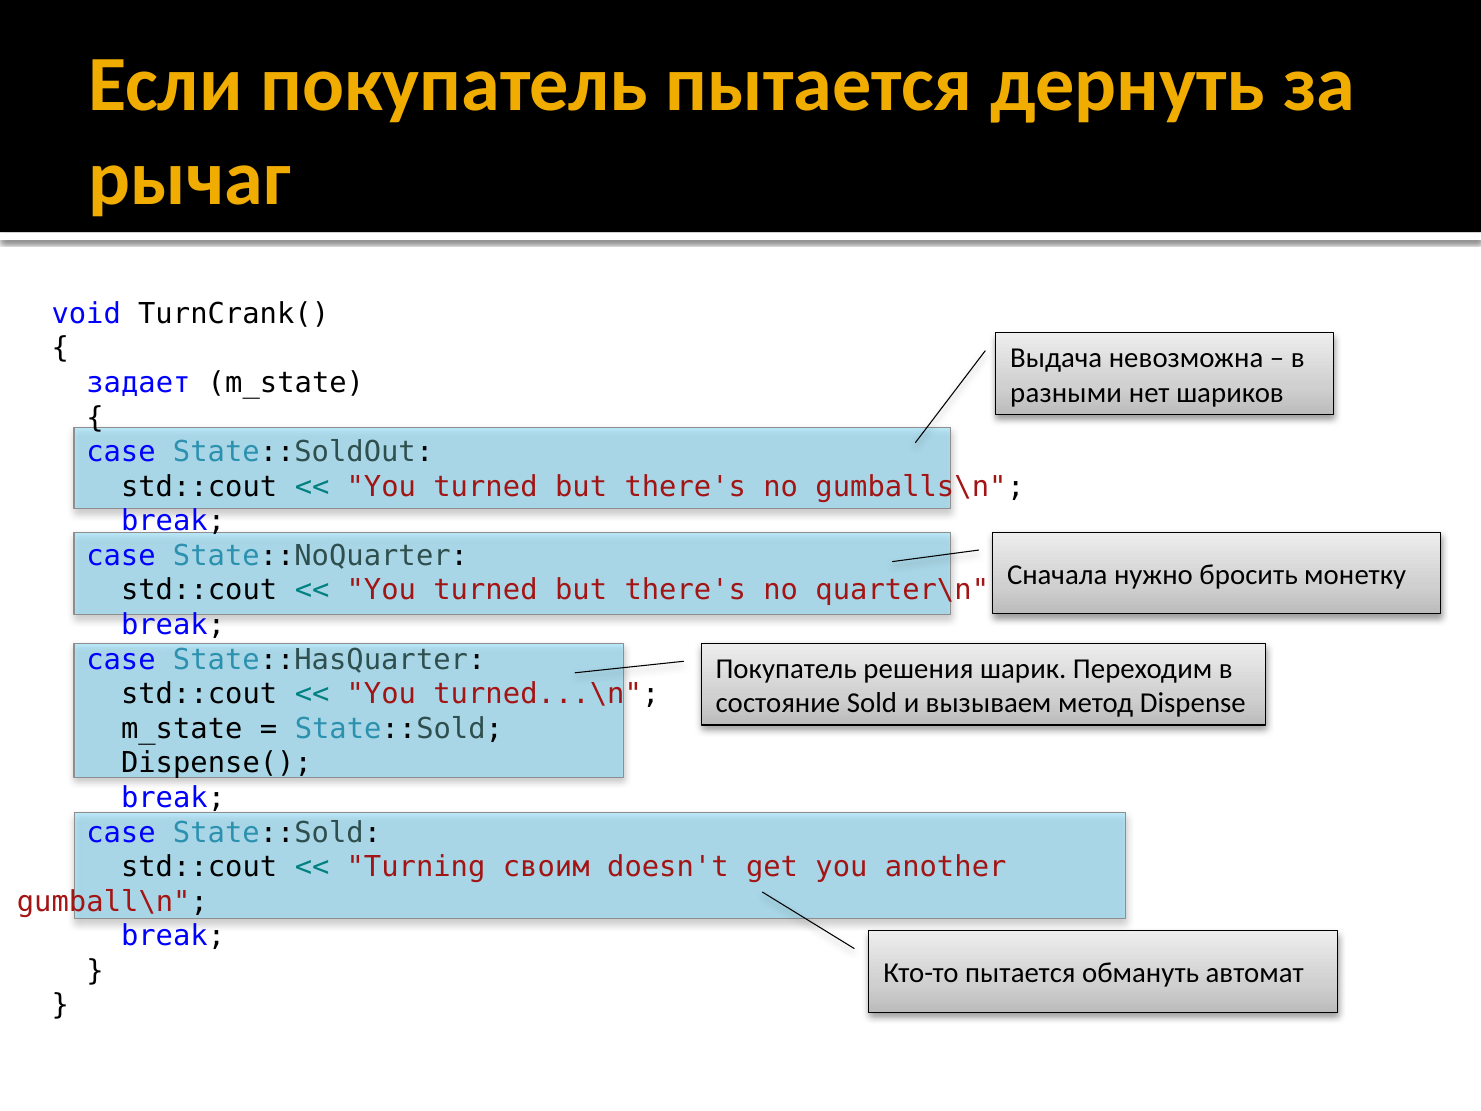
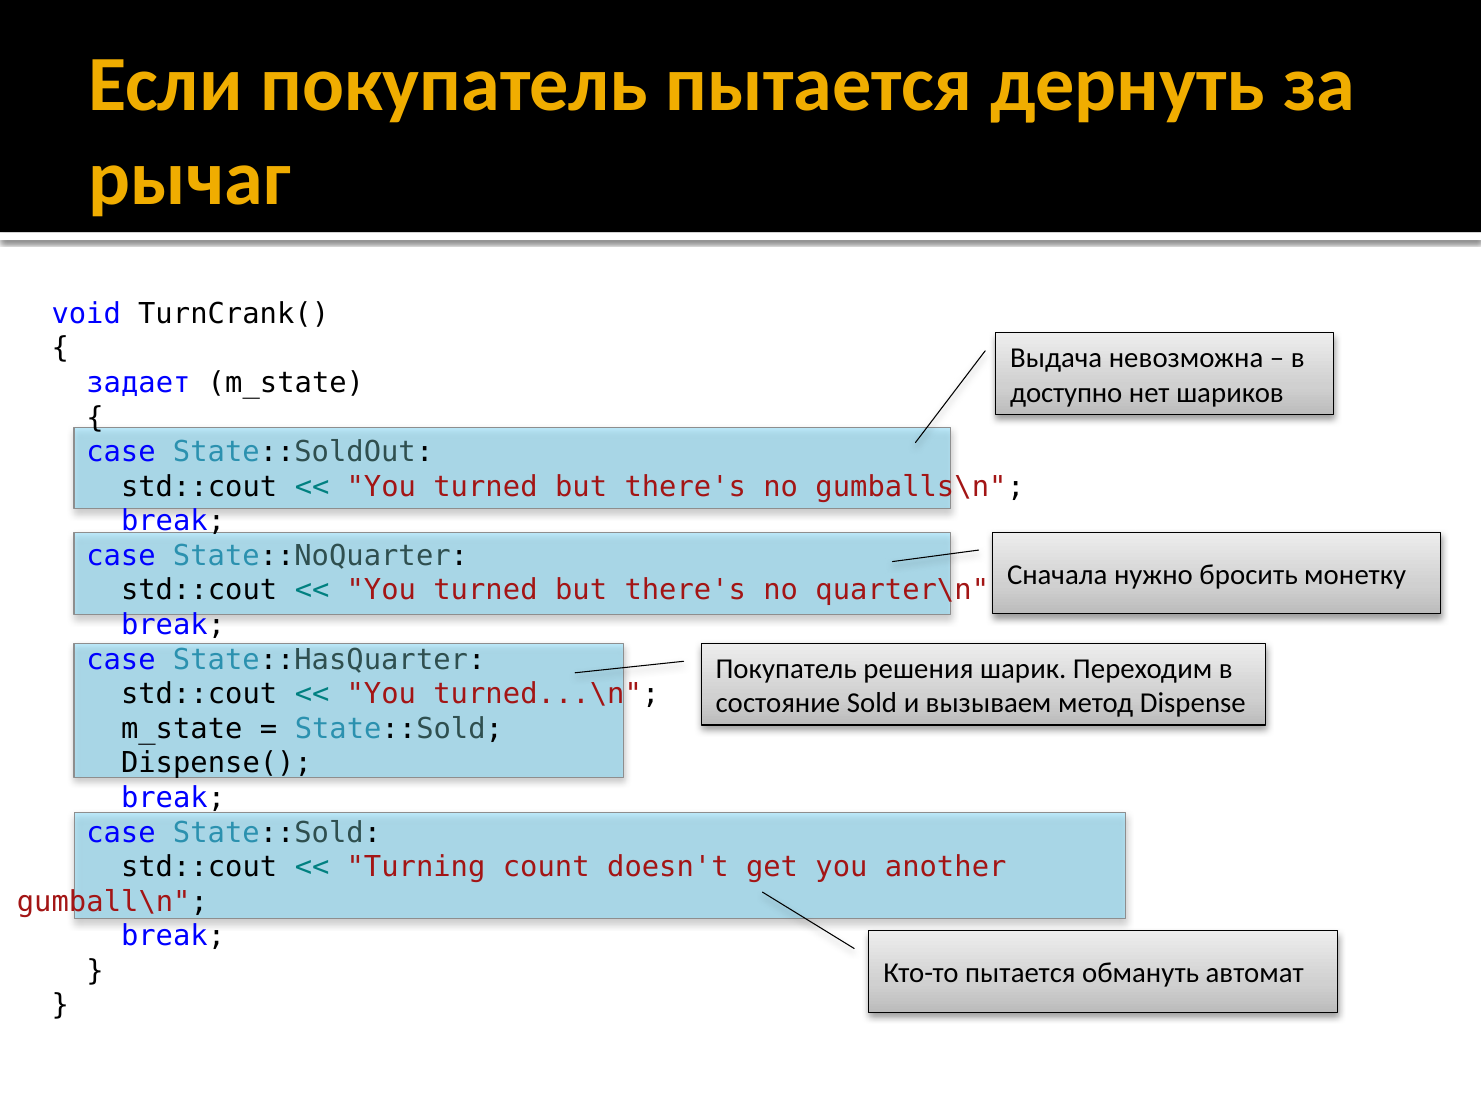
разными: разными -> доступно
своим: своим -> count
